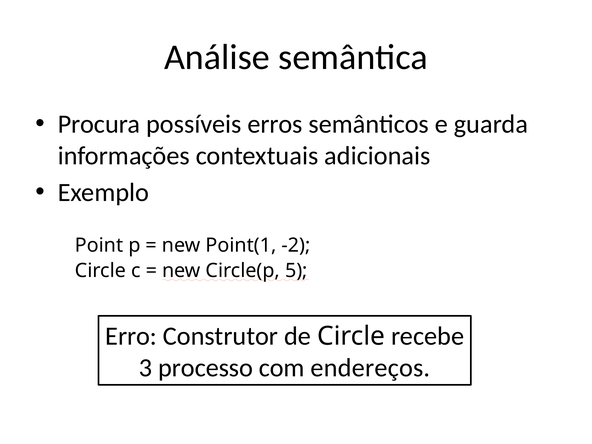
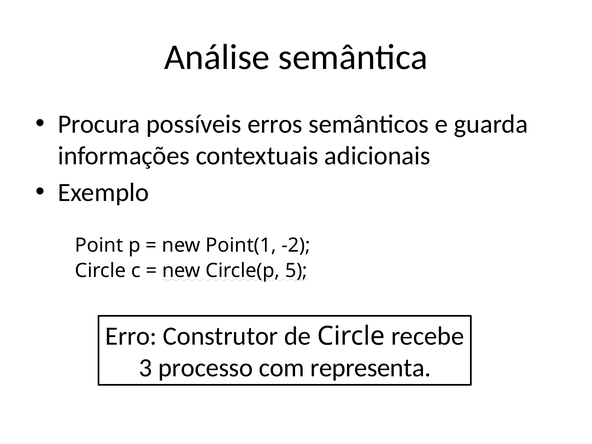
endereços: endereços -> representa
